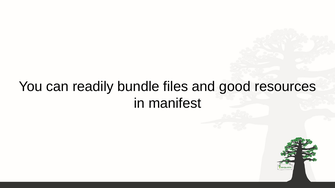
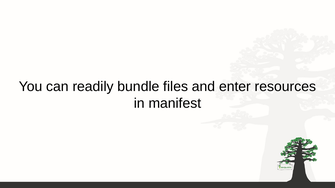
good: good -> enter
